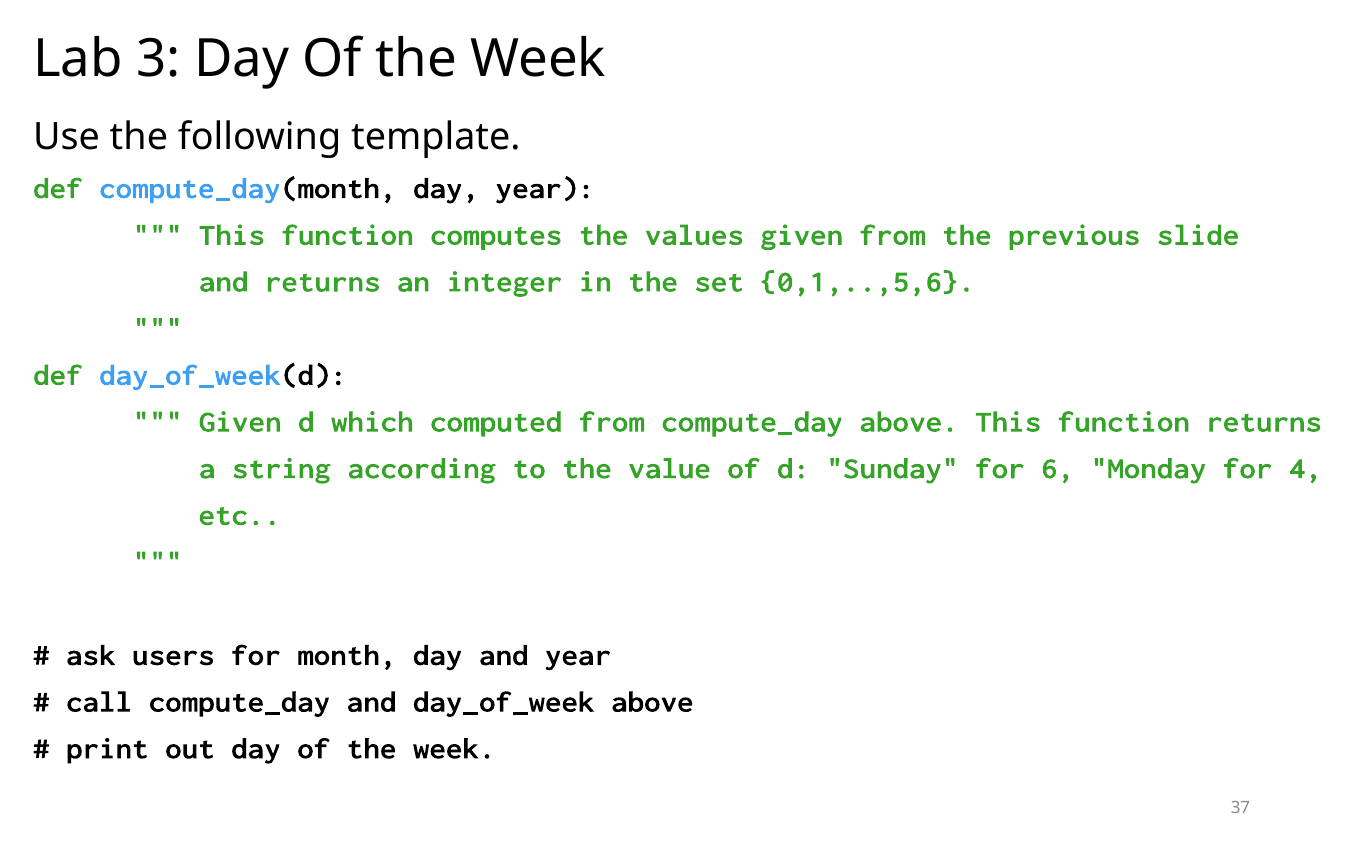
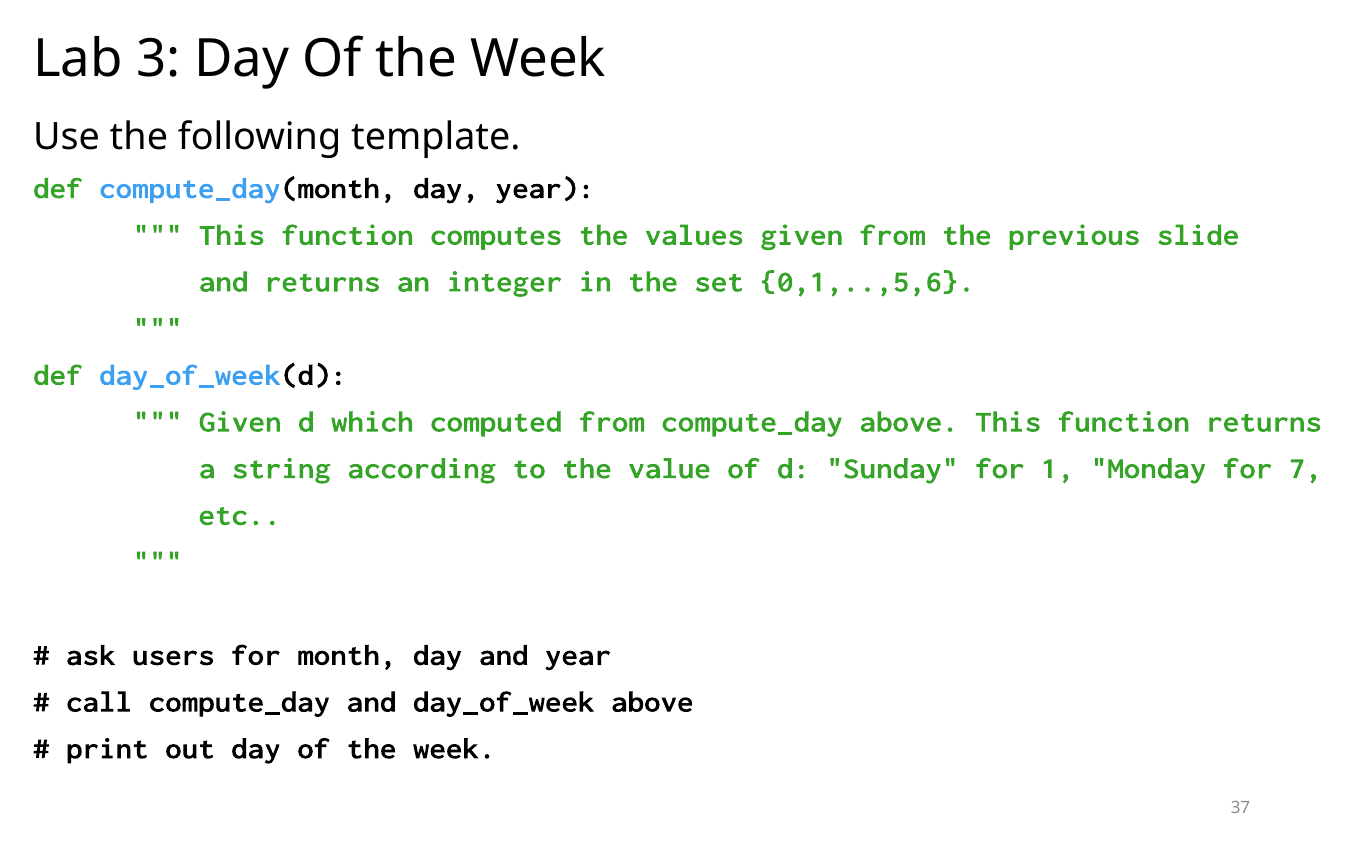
6: 6 -> 1
4: 4 -> 7
